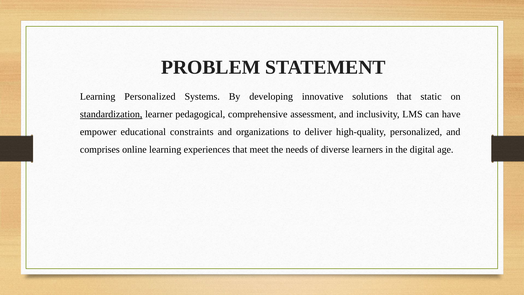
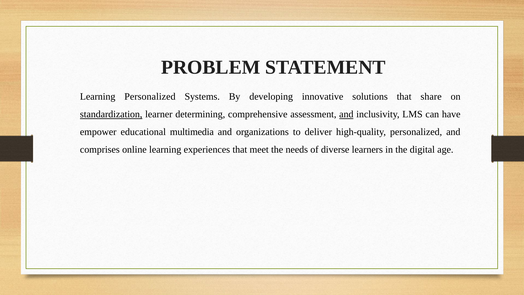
static: static -> share
pedagogical: pedagogical -> determining
and at (346, 114) underline: none -> present
constraints: constraints -> multimedia
